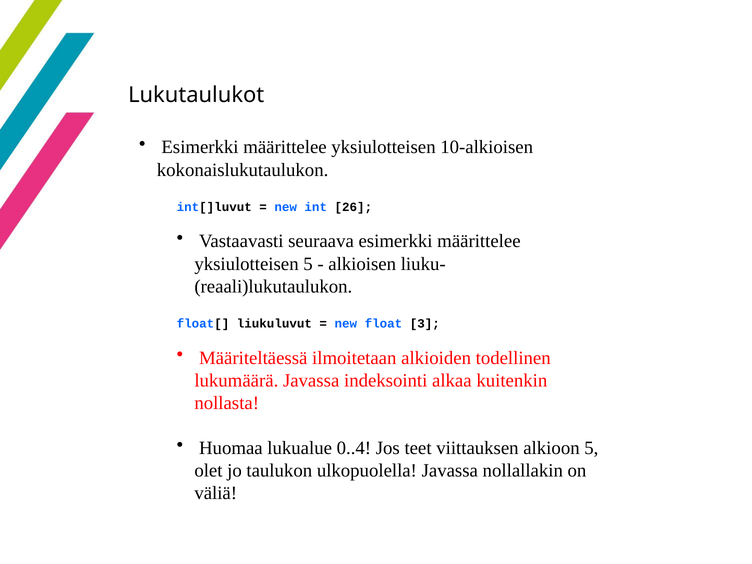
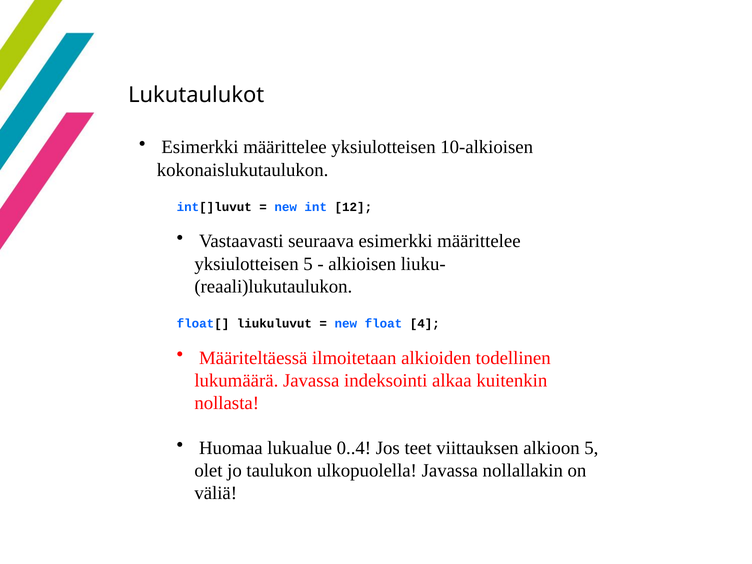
26: 26 -> 12
3: 3 -> 4
